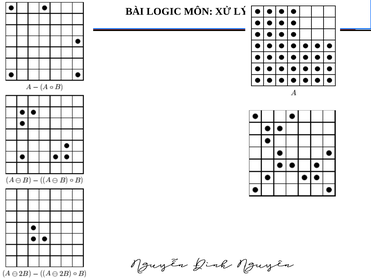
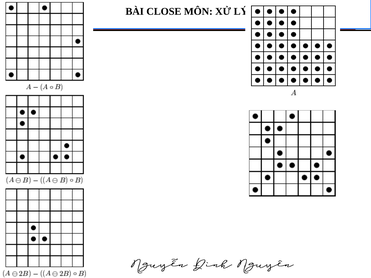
LOGIC: LOGIC -> CLOSE
